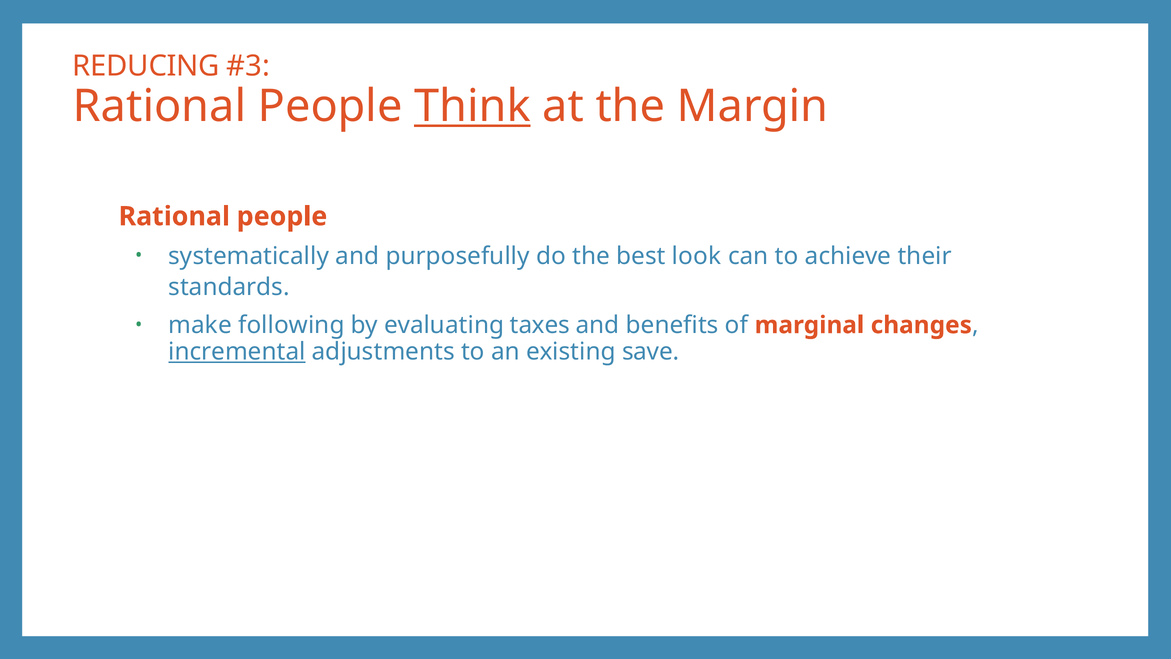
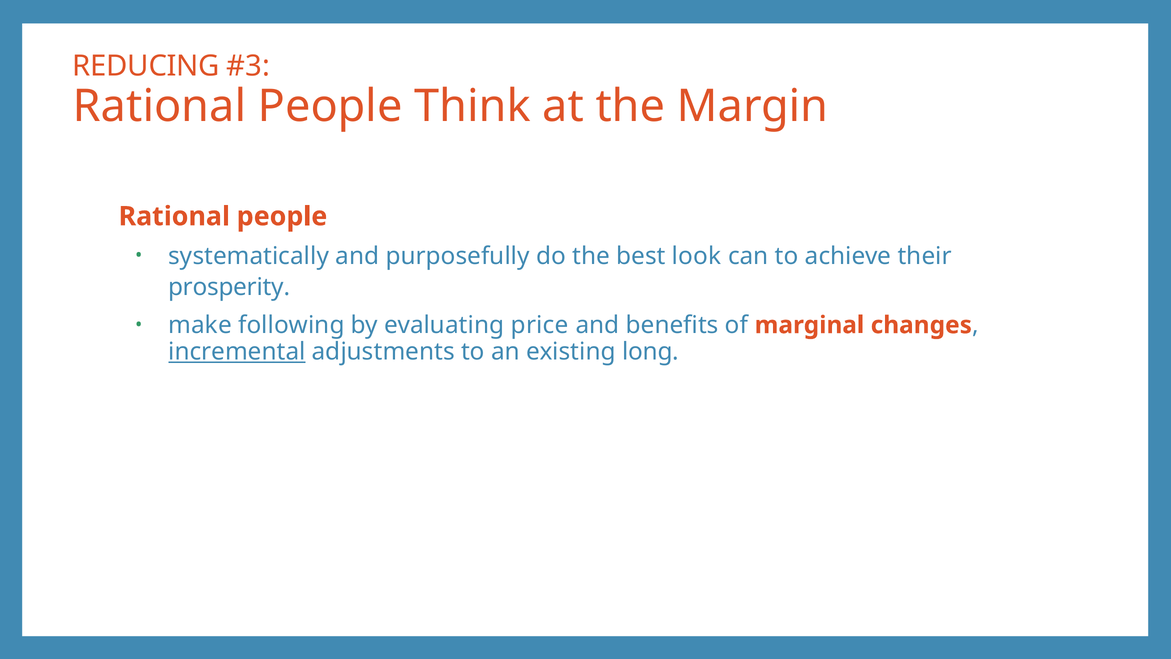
Think underline: present -> none
standards: standards -> prosperity
taxes: taxes -> price
save: save -> long
